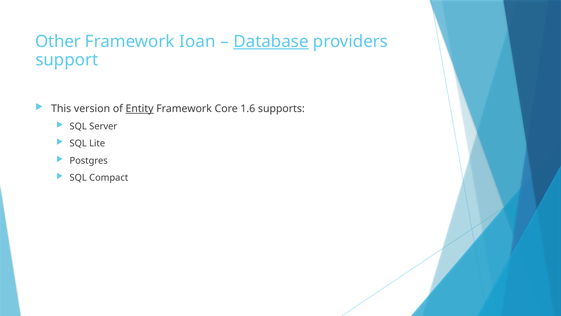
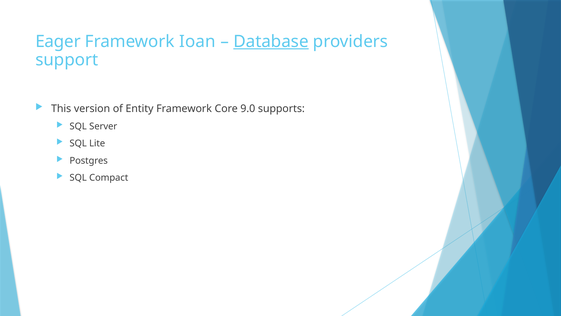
Other: Other -> Eager
Entity underline: present -> none
1.6: 1.6 -> 9.0
